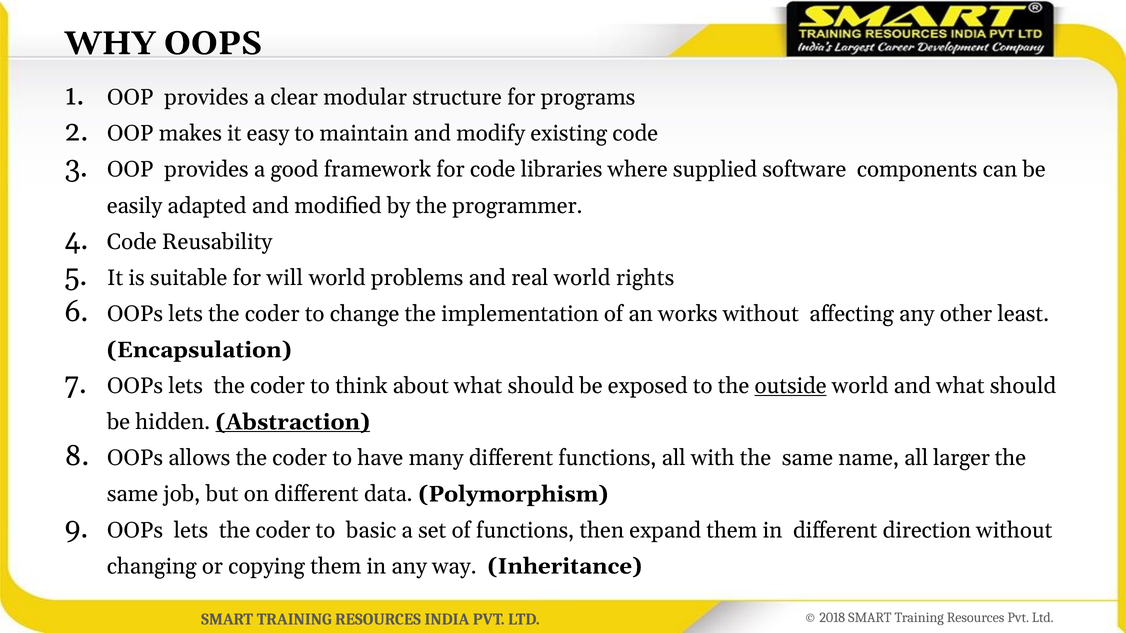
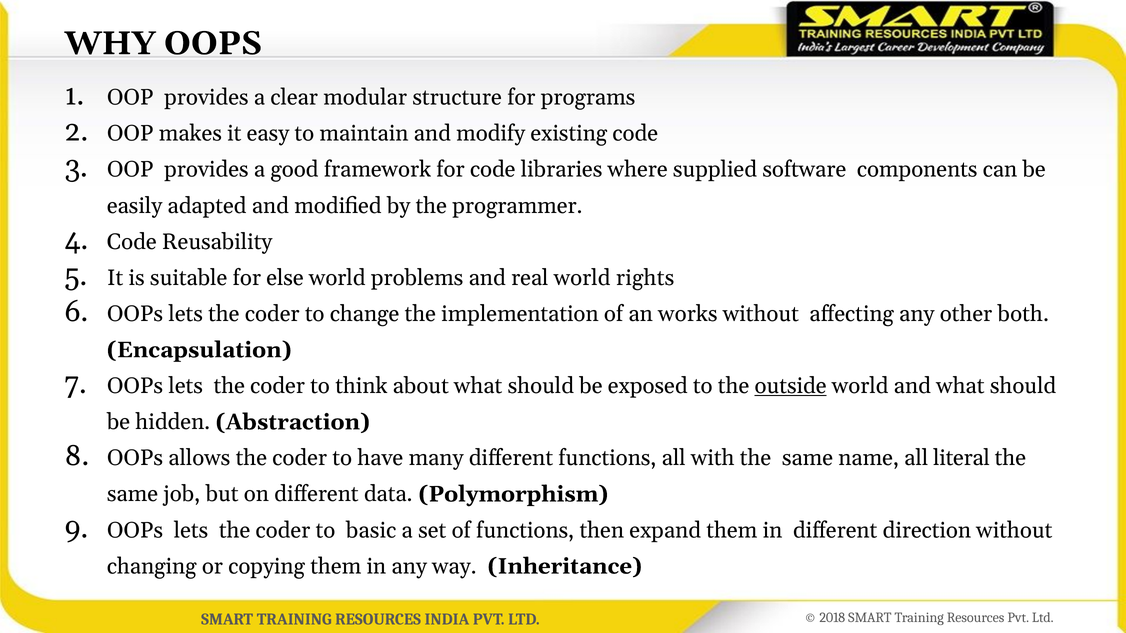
will: will -> else
least: least -> both
Abstraction underline: present -> none
larger: larger -> literal
